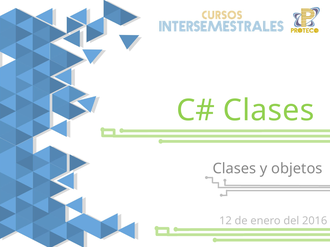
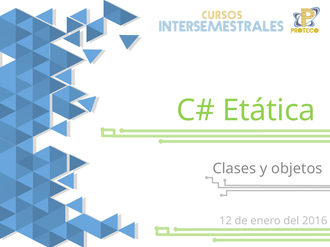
Clases at (269, 111): Clases -> Etática
